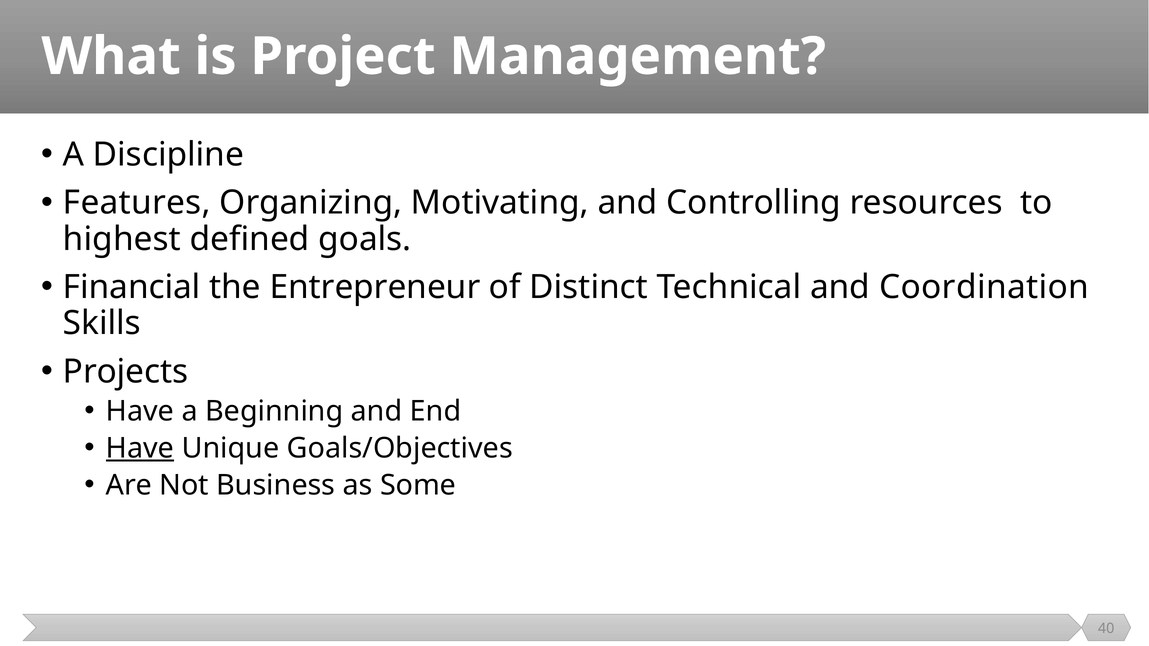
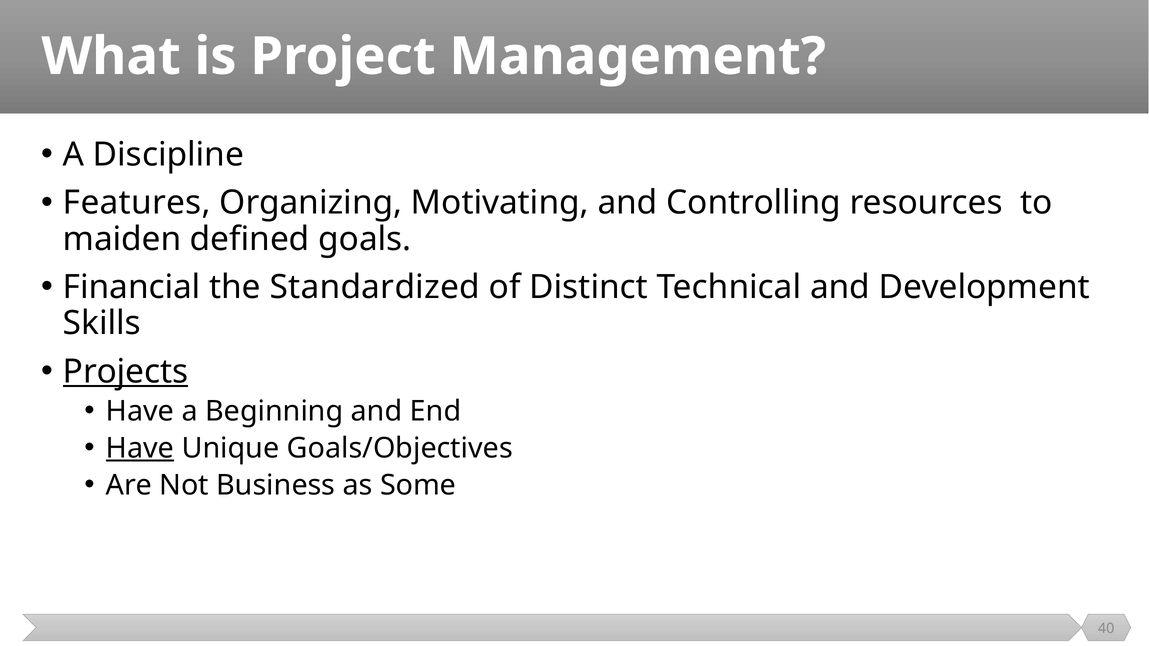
highest: highest -> maiden
Entrepreneur: Entrepreneur -> Standardized
Coordination: Coordination -> Development
Projects underline: none -> present
